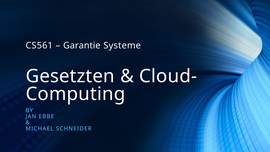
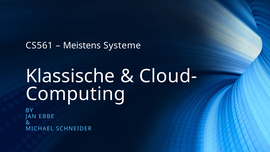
Garantie: Garantie -> Meistens
Gesetzten: Gesetzten -> Klassische
